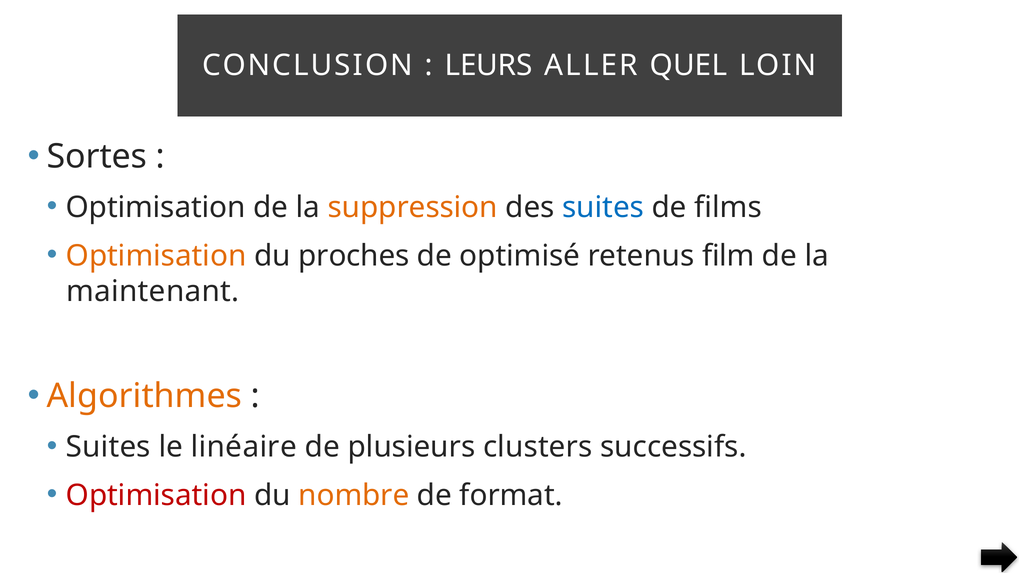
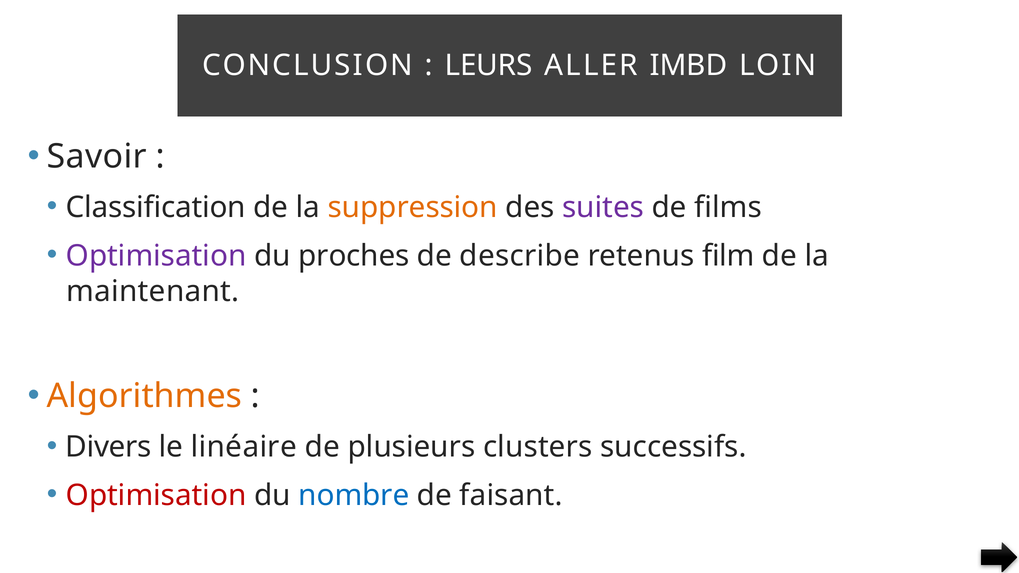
QUEL: QUEL -> IMBD
Sortes: Sortes -> Savoir
Optimisation at (156, 207): Optimisation -> Classification
suites at (603, 207) colour: blue -> purple
Optimisation at (156, 256) colour: orange -> purple
optimisé: optimisé -> describe
Suites at (108, 447): Suites -> Divers
nombre colour: orange -> blue
format: format -> faisant
